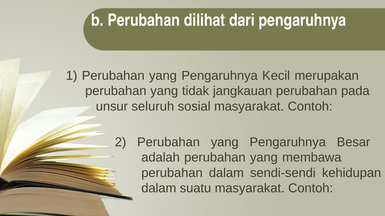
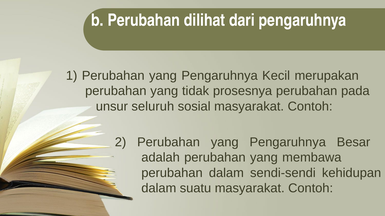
jangkauan: jangkauan -> prosesnya
